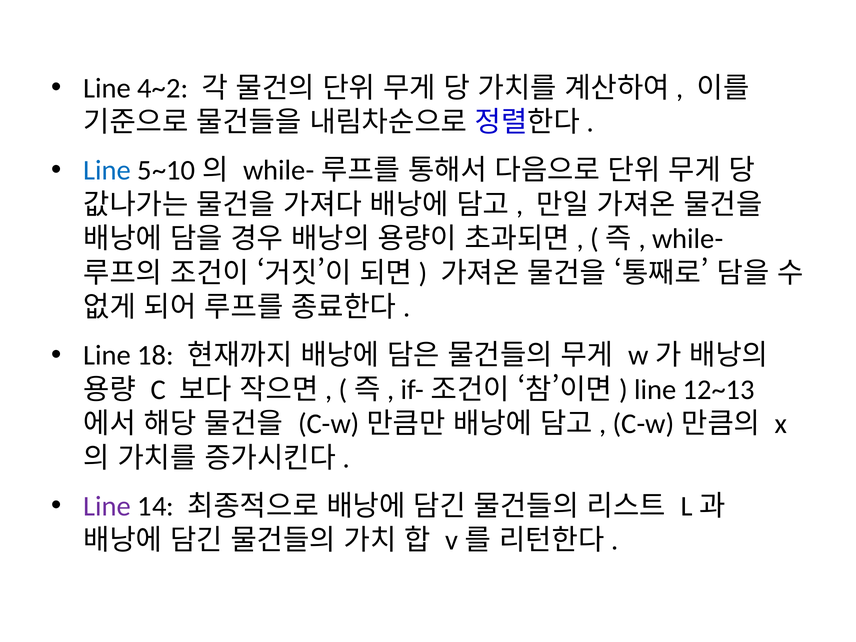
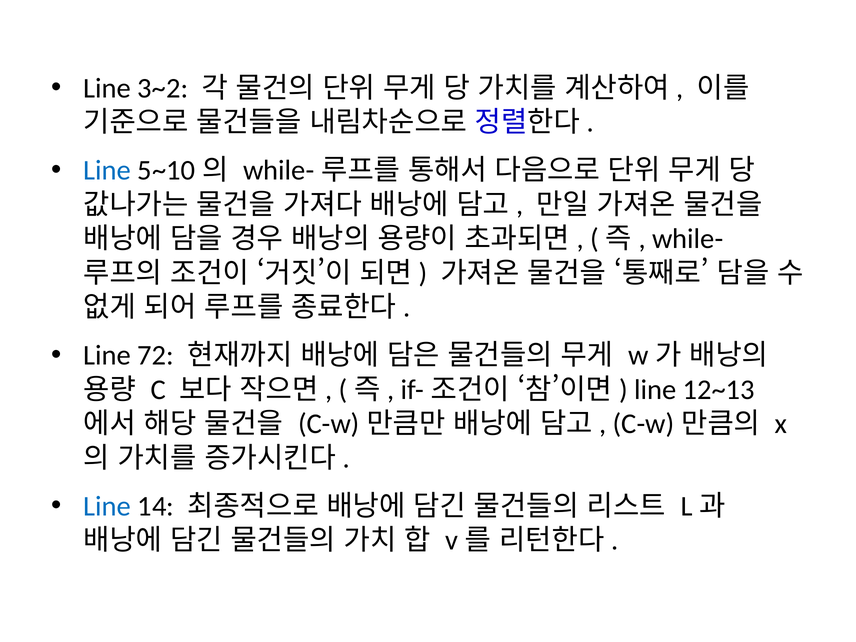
4~2: 4~2 -> 3~2
18: 18 -> 72
Line at (107, 506) colour: purple -> blue
